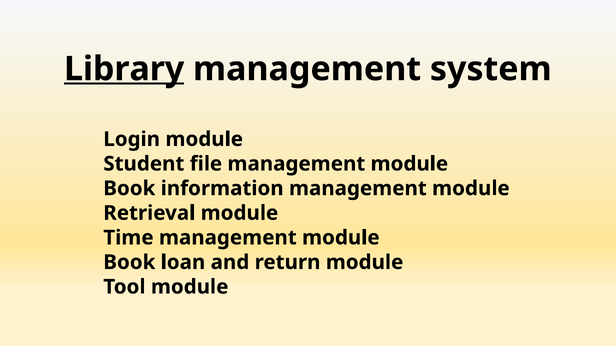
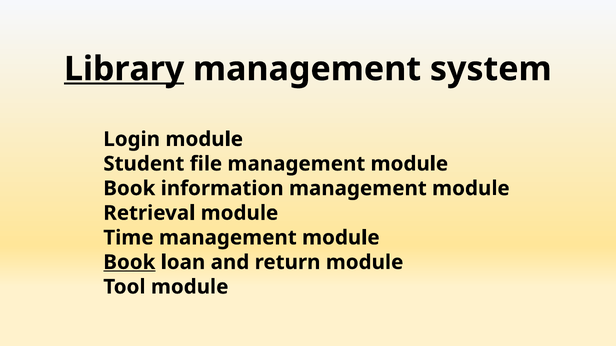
Book at (129, 263) underline: none -> present
